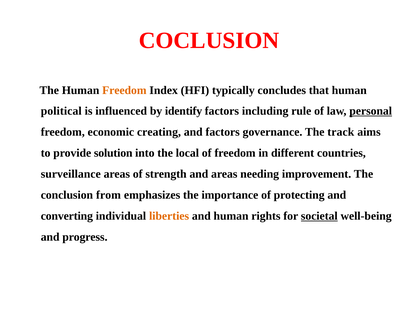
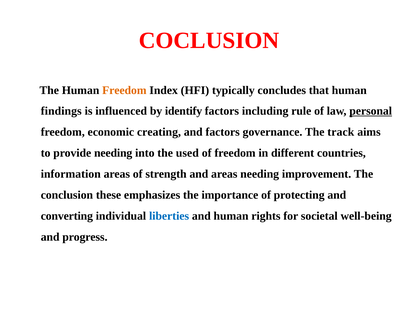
political: political -> findings
provide solution: solution -> needing
local: local -> used
surveillance: surveillance -> information
from: from -> these
liberties colour: orange -> blue
societal underline: present -> none
